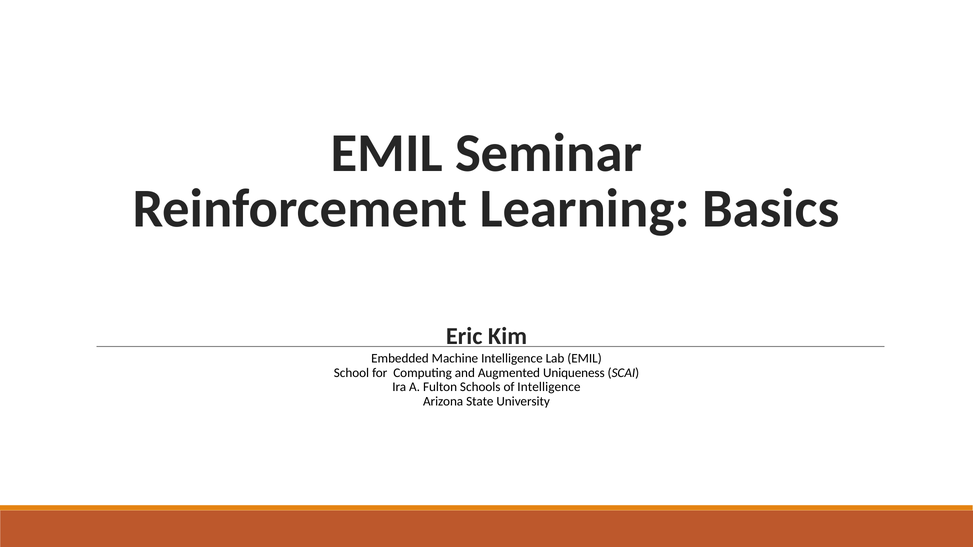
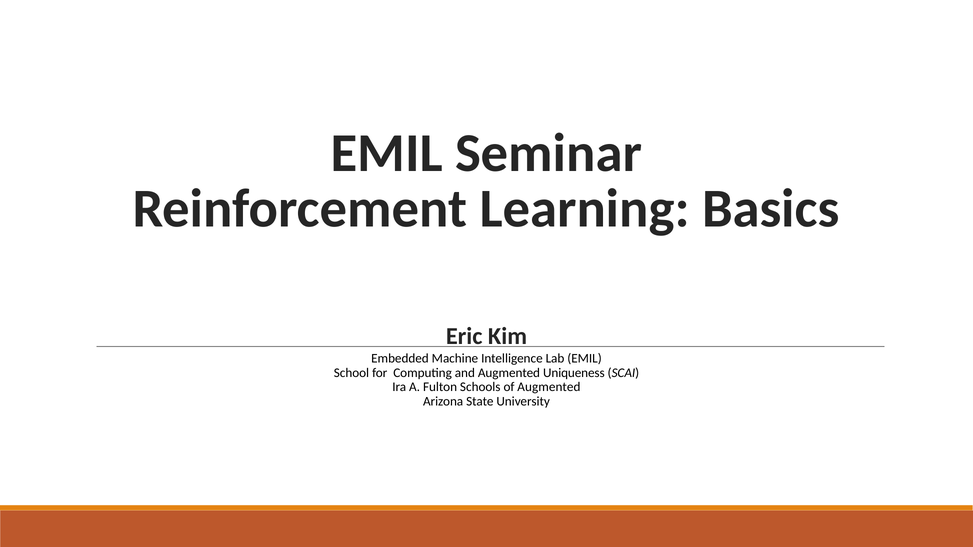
of Intelligence: Intelligence -> Augmented
